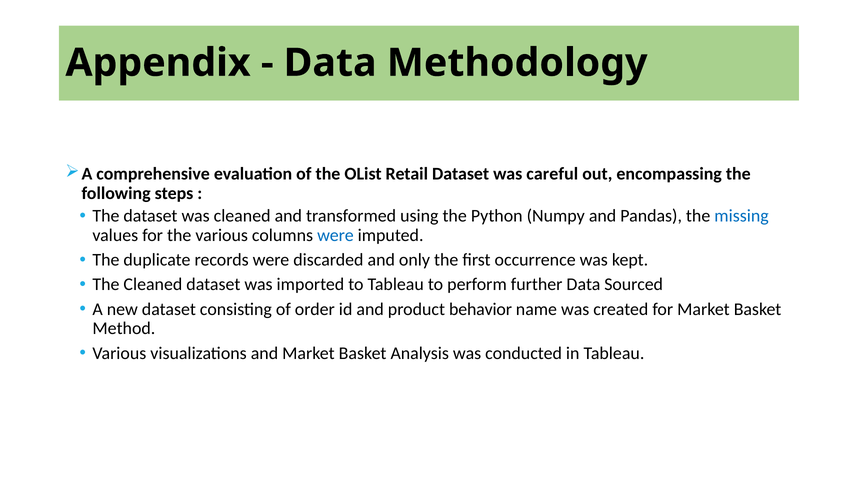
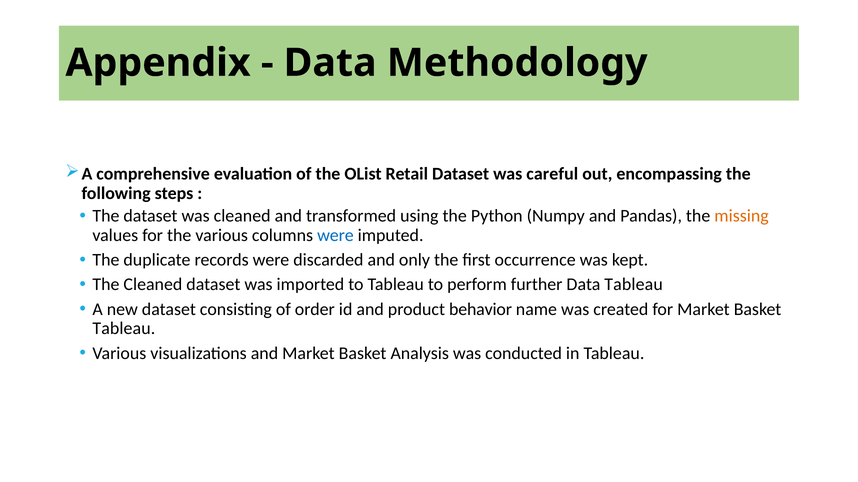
missing colour: blue -> orange
Data Sourced: Sourced -> Tableau
Method at (124, 329): Method -> Tableau
